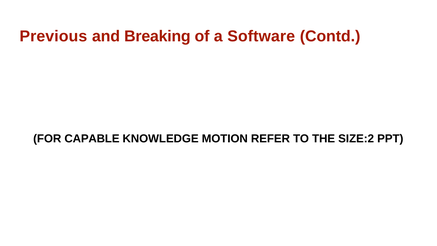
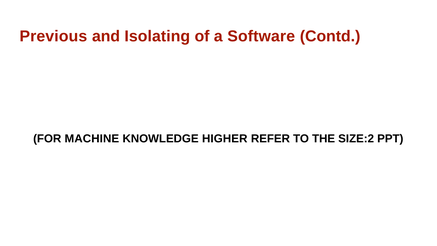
Breaking: Breaking -> Isolating
CAPABLE: CAPABLE -> MACHINE
MOTION: MOTION -> HIGHER
